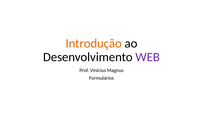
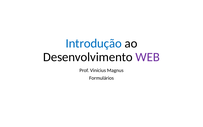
Introdução colour: orange -> blue
